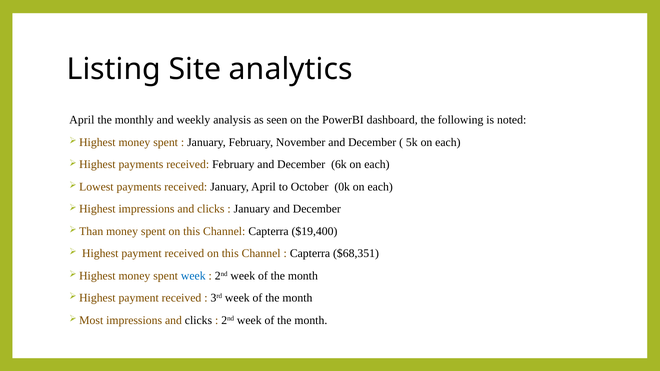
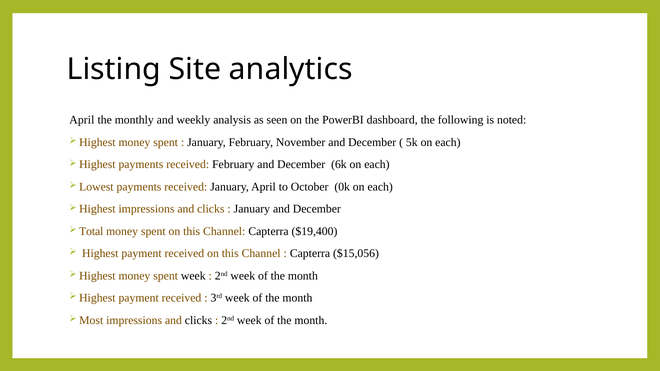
Than: Than -> Total
$68,351: $68,351 -> $15,056
week at (193, 276) colour: blue -> black
